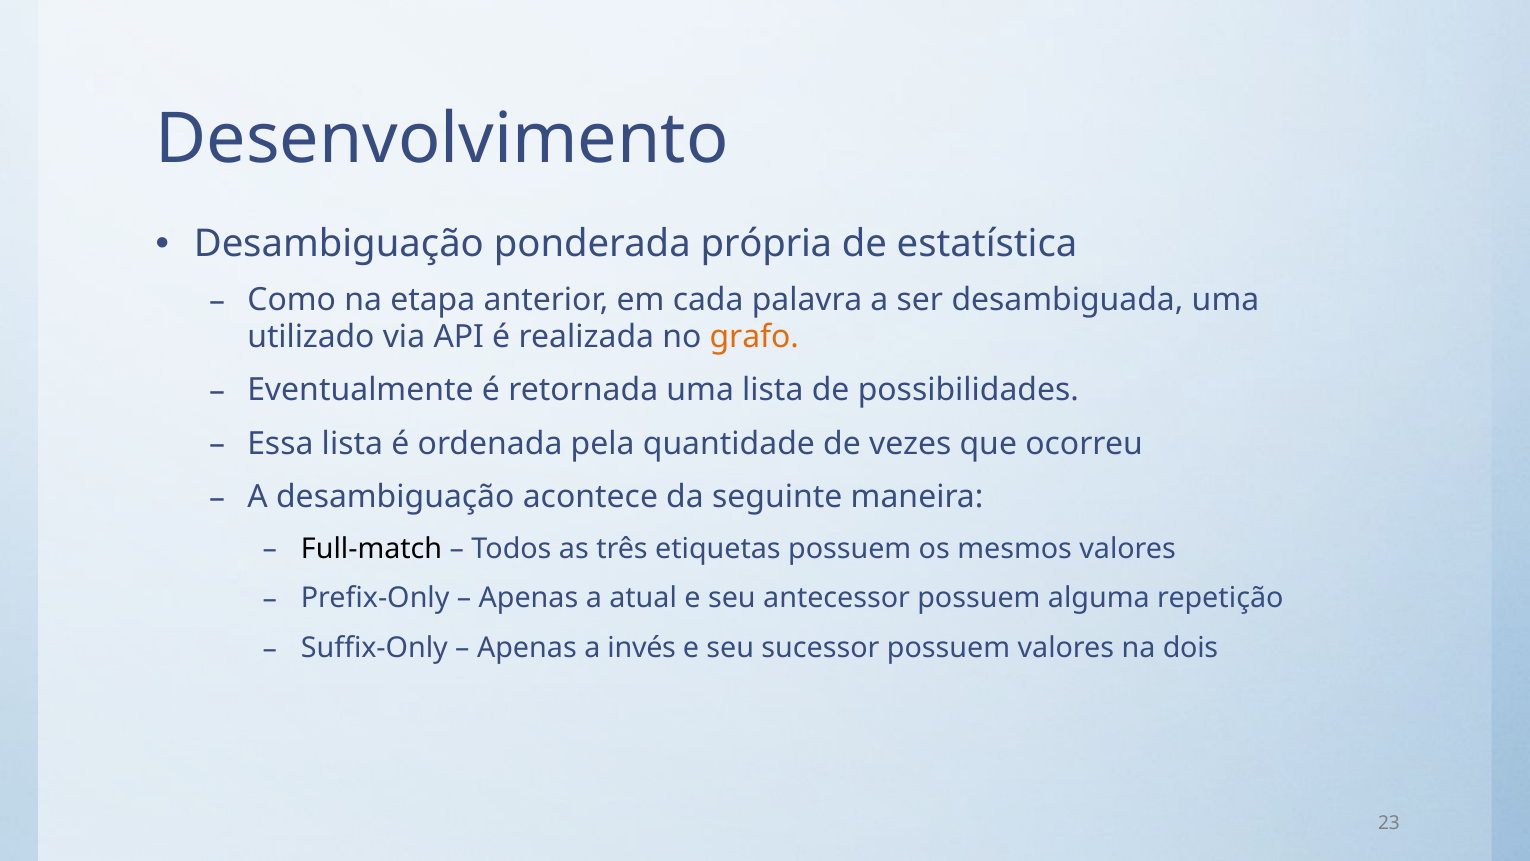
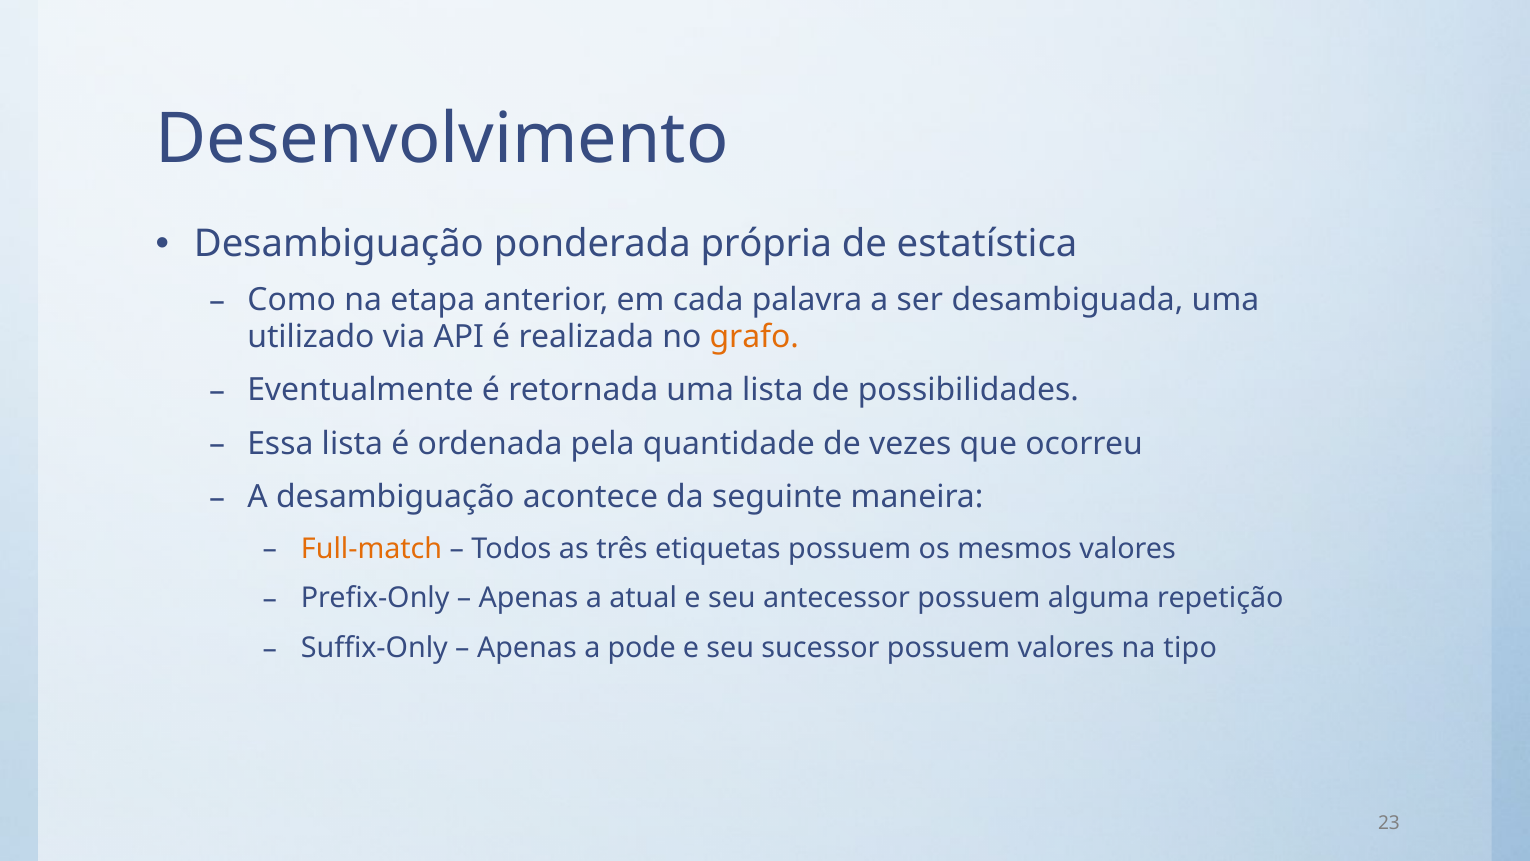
Full-match colour: black -> orange
invés: invés -> pode
dois: dois -> tipo
